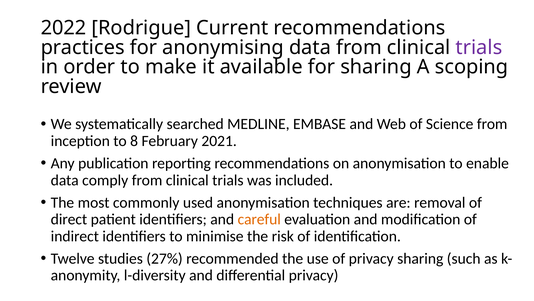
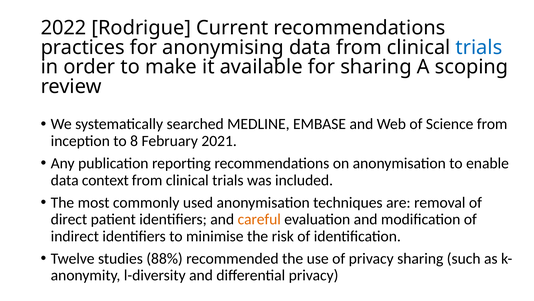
trials at (479, 47) colour: purple -> blue
comply: comply -> context
27%: 27% -> 88%
